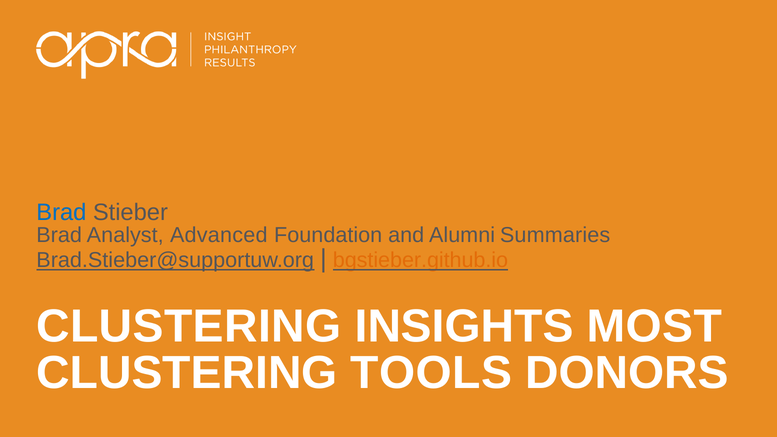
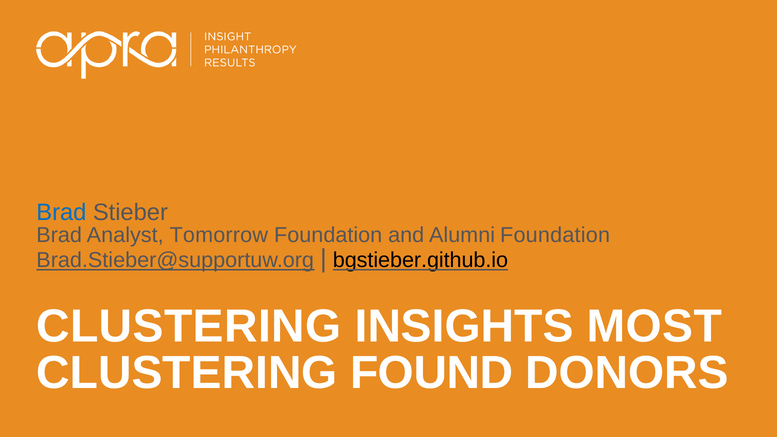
Advanced: Advanced -> Tomorrow
Alumni Summaries: Summaries -> Foundation
bgstieber.github.io colour: orange -> black
TOOLS: TOOLS -> FOUND
